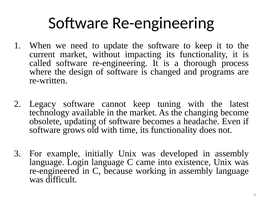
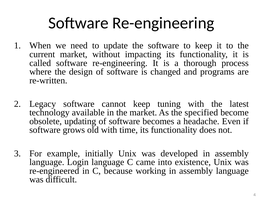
changing: changing -> specified
